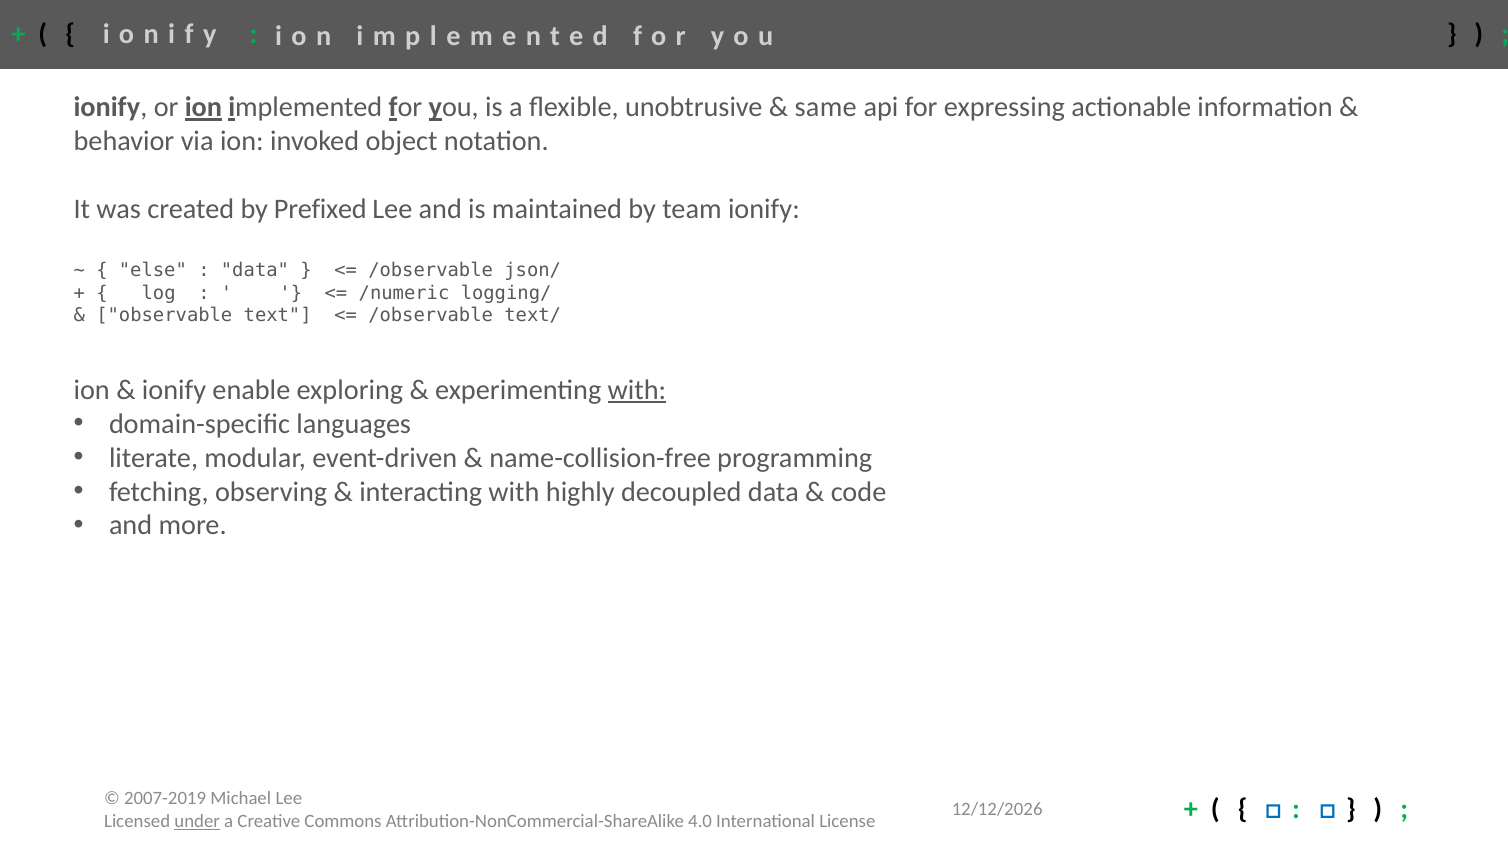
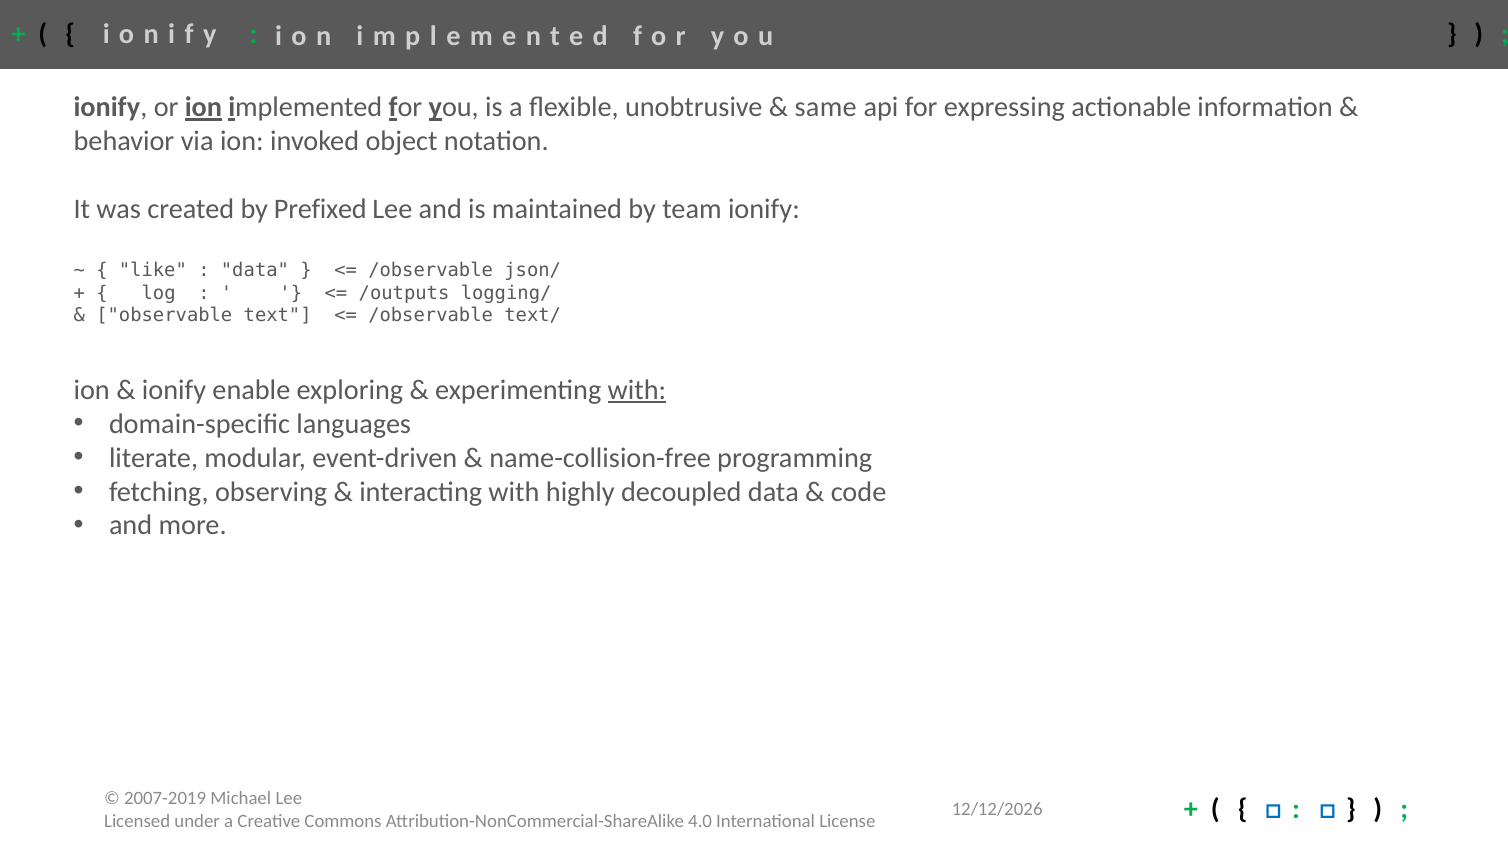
else: else -> like
/numeric: /numeric -> /outputs
under underline: present -> none
